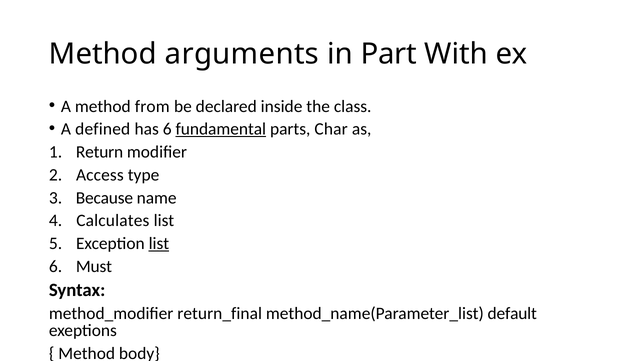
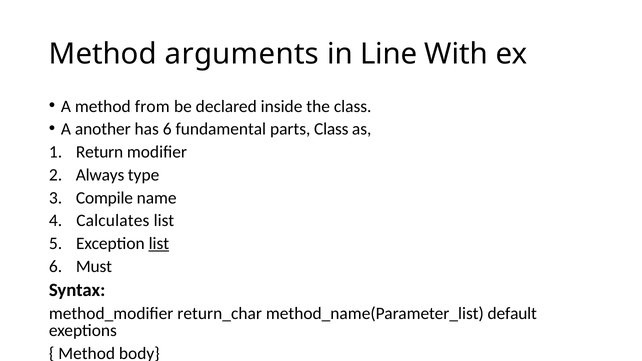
Part: Part -> Line
defined: defined -> another
fundamental underline: present -> none
parts Char: Char -> Class
Access: Access -> Always
Because: Because -> Compile
return_final: return_final -> return_char
